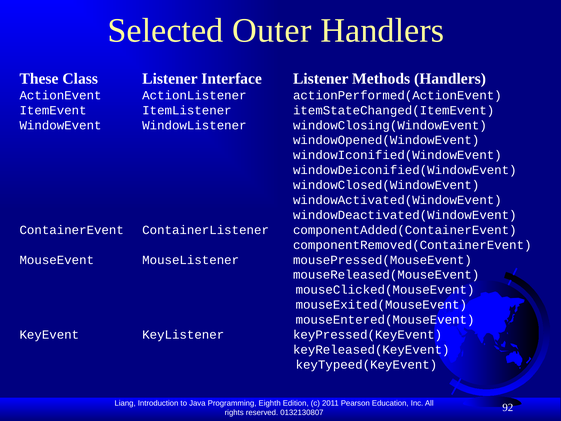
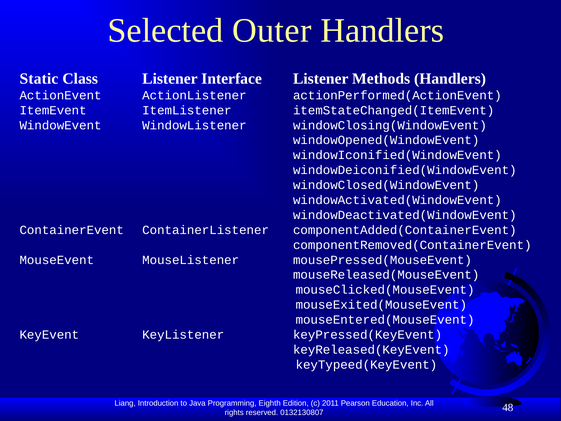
These: These -> Static
92: 92 -> 48
